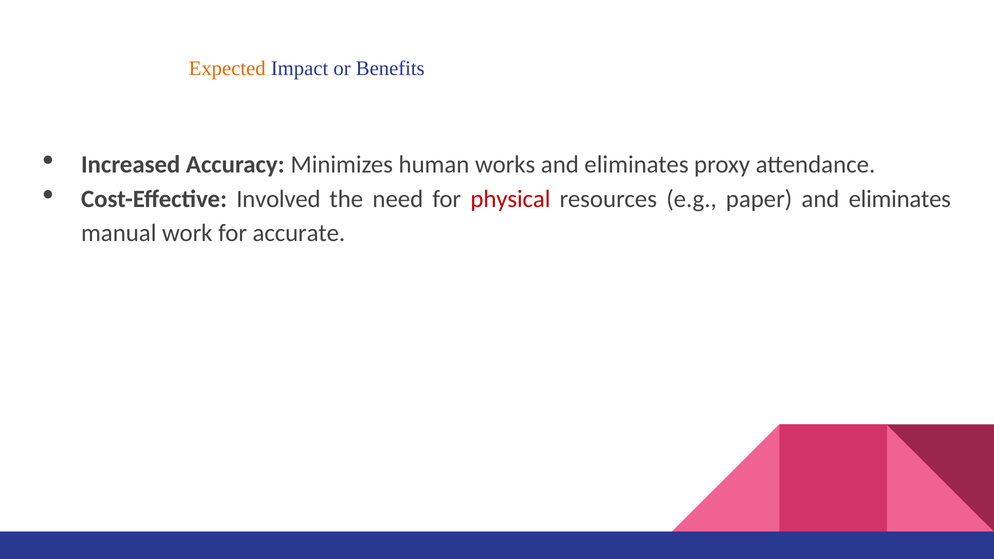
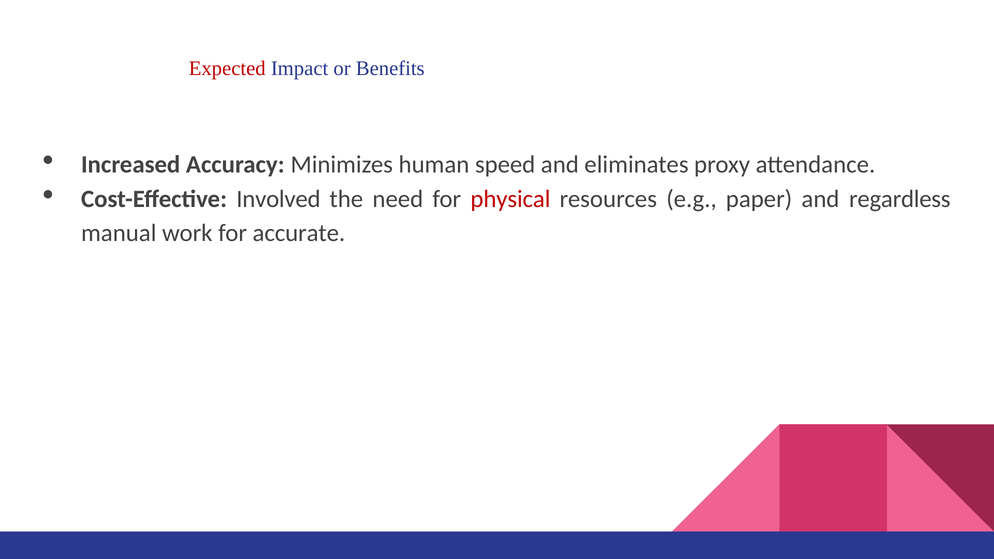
Expected colour: orange -> red
works: works -> speed
paper and eliminates: eliminates -> regardless
